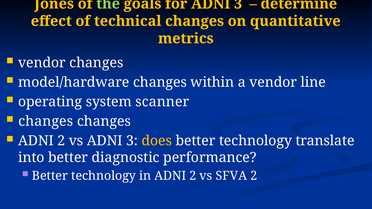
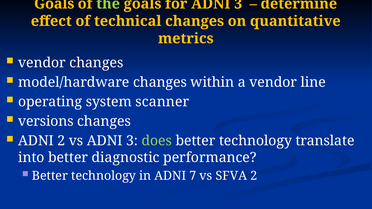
Jones at (54, 4): Jones -> Goals
changes at (46, 122): changes -> versions
does colour: yellow -> light green
in ADNI 2: 2 -> 7
